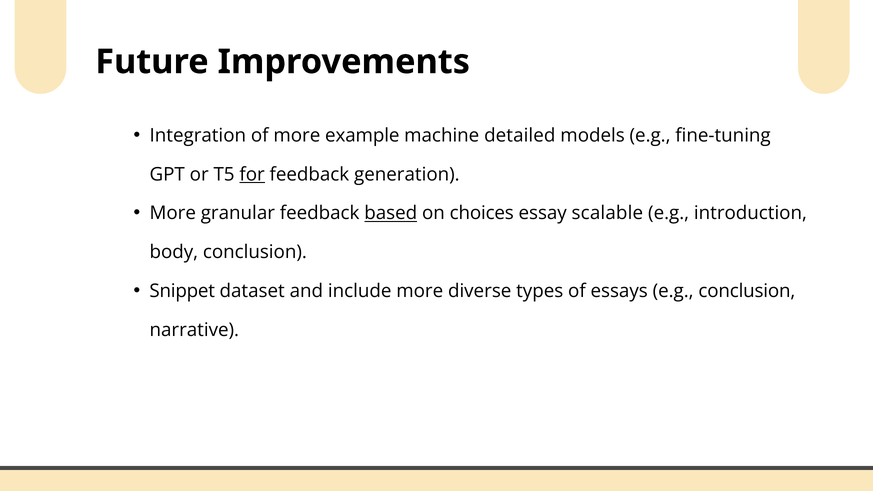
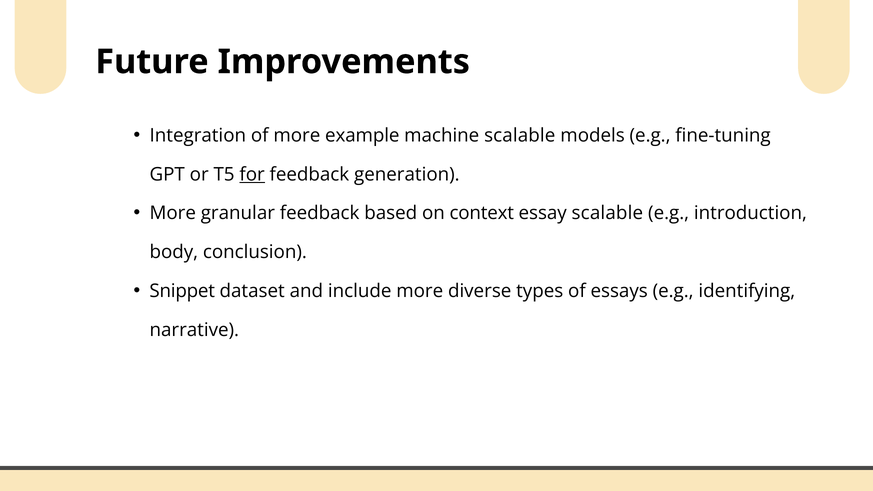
machine detailed: detailed -> scalable
based underline: present -> none
choices: choices -> context
e.g conclusion: conclusion -> identifying
